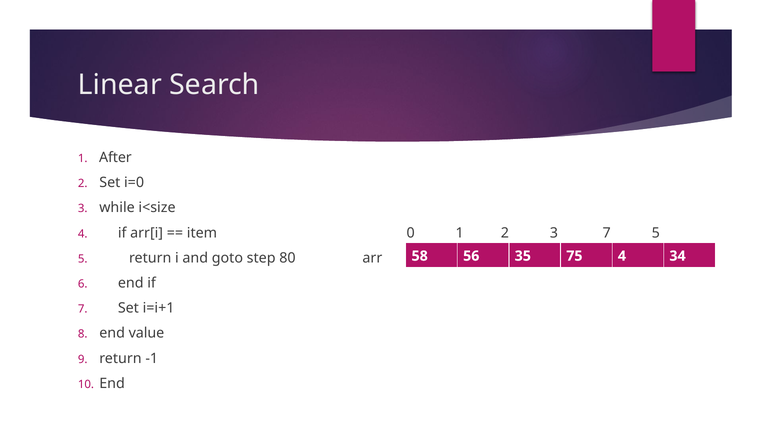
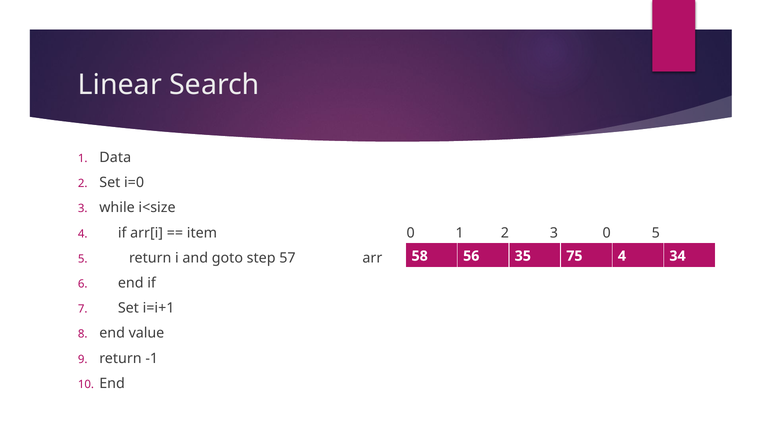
After: After -> Data
3 7: 7 -> 0
80: 80 -> 57
